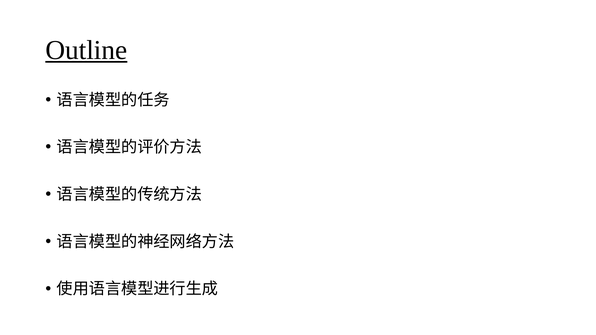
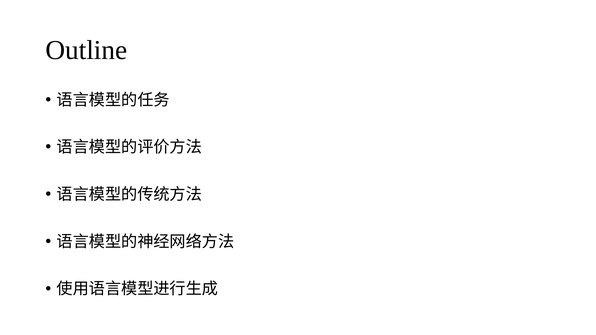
Outline underline: present -> none
